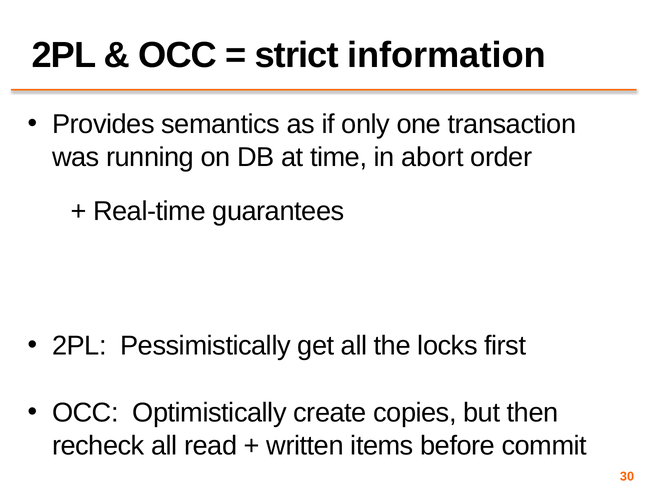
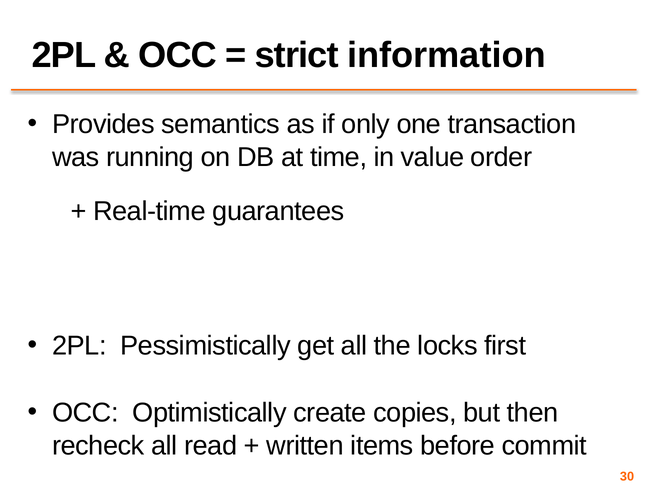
abort: abort -> value
